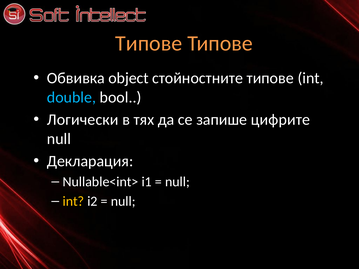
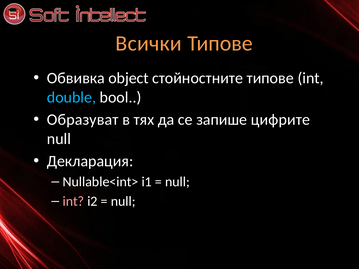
Типове at (149, 43): Типове -> Всички
Логически: Логически -> Образуват
int at (73, 201) colour: yellow -> pink
